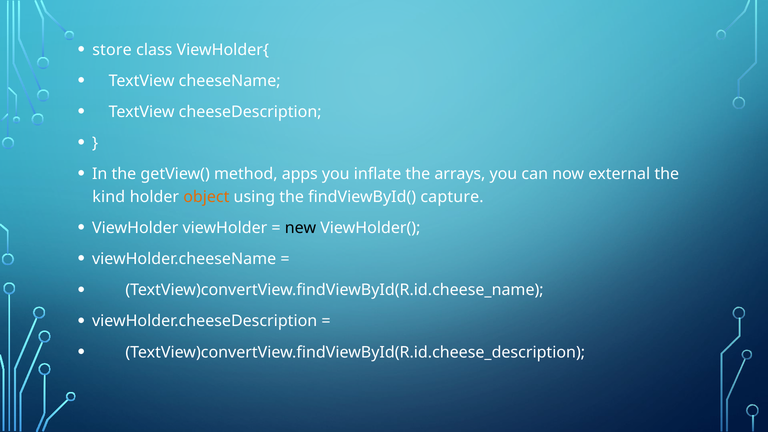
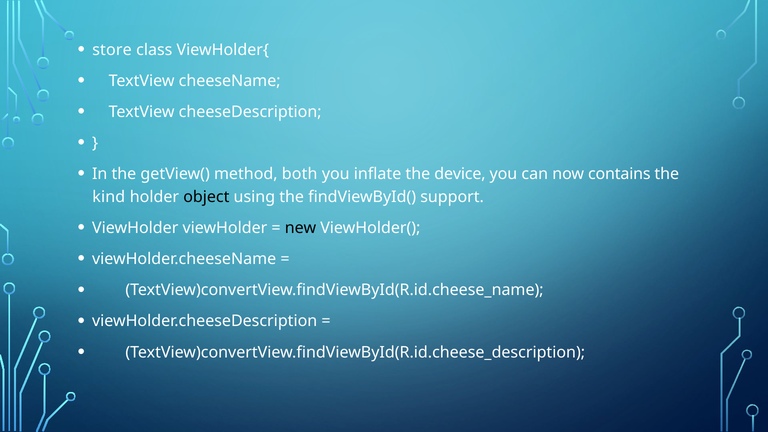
apps: apps -> both
arrays: arrays -> device
external: external -> contains
object colour: orange -> black
capture: capture -> support
